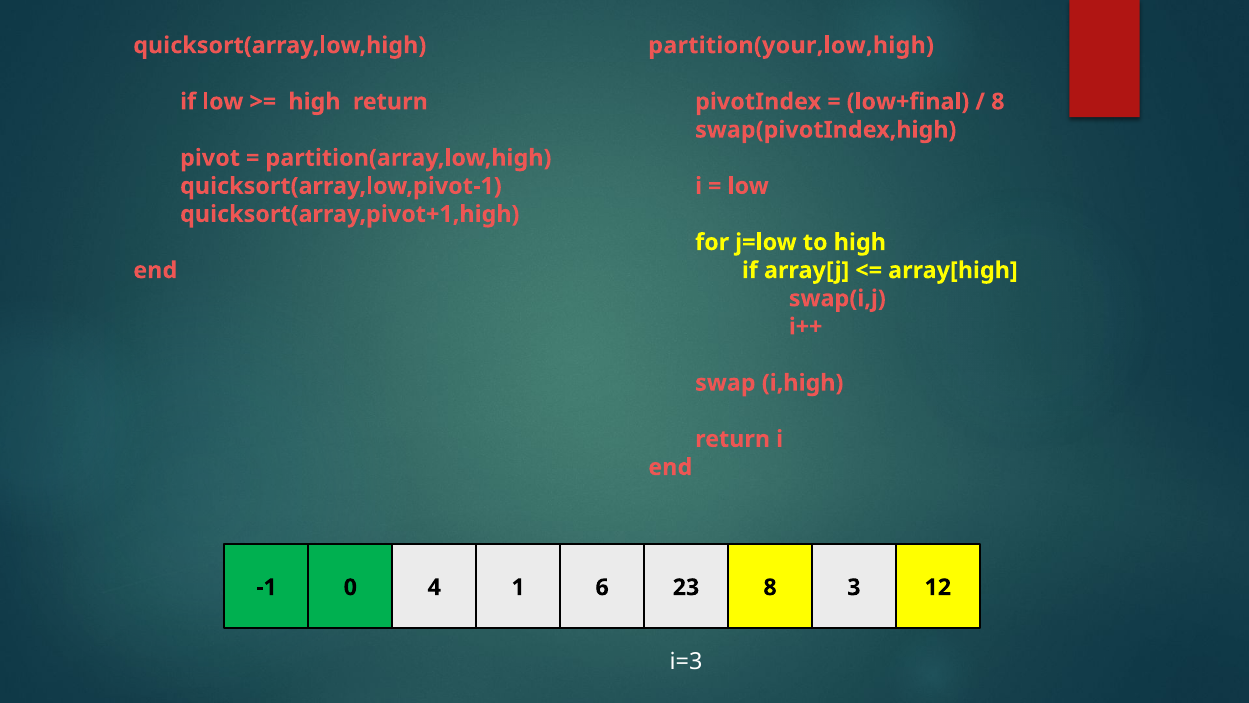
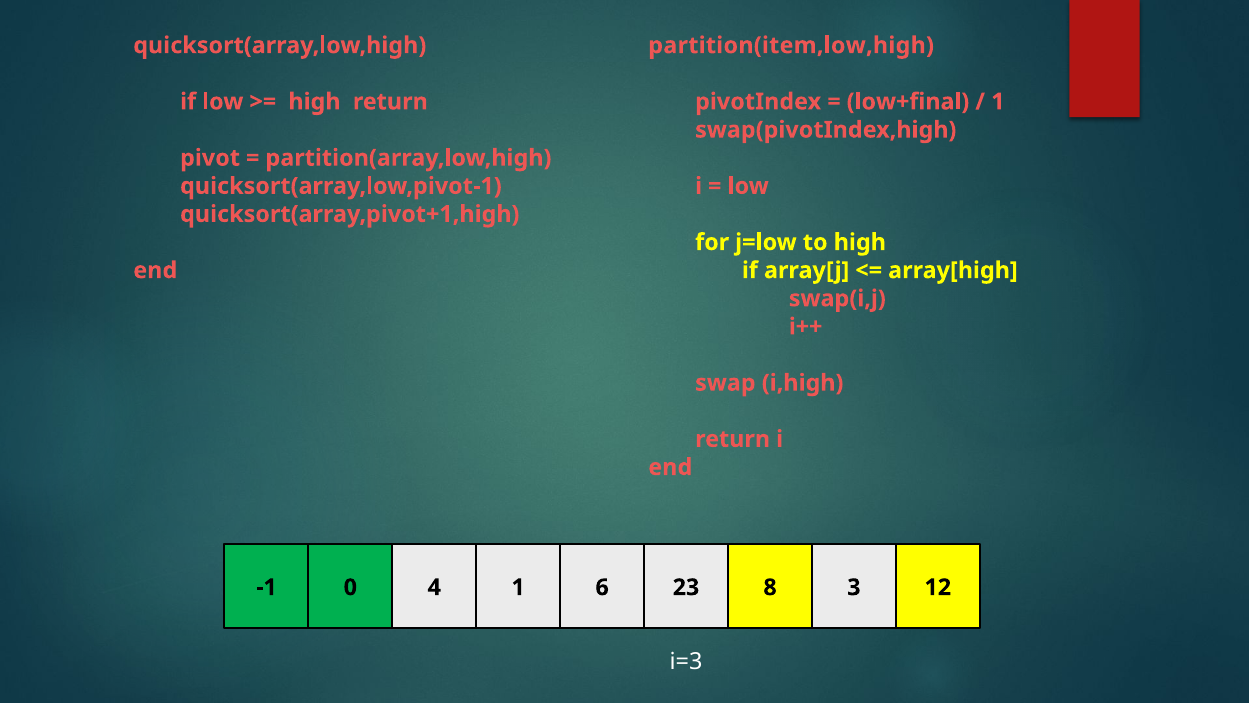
partition(your,low,high: partition(your,low,high -> partition(item,low,high
8 at (998, 102): 8 -> 1
